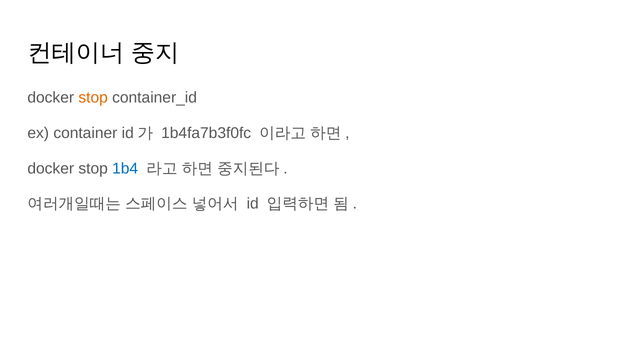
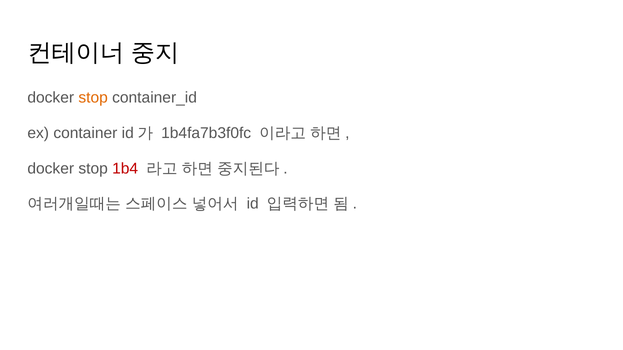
1b4 colour: blue -> red
